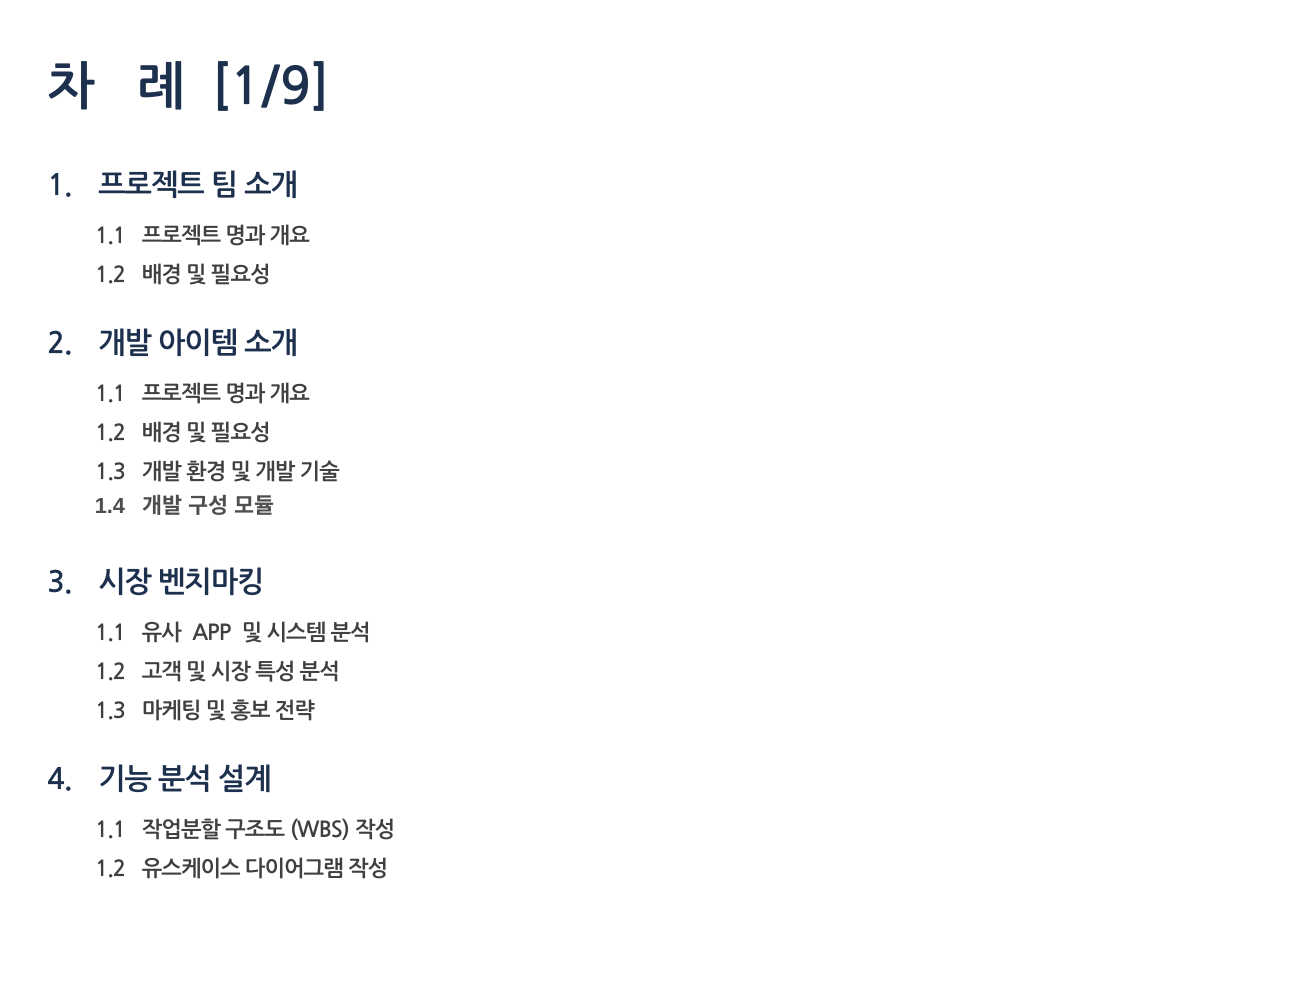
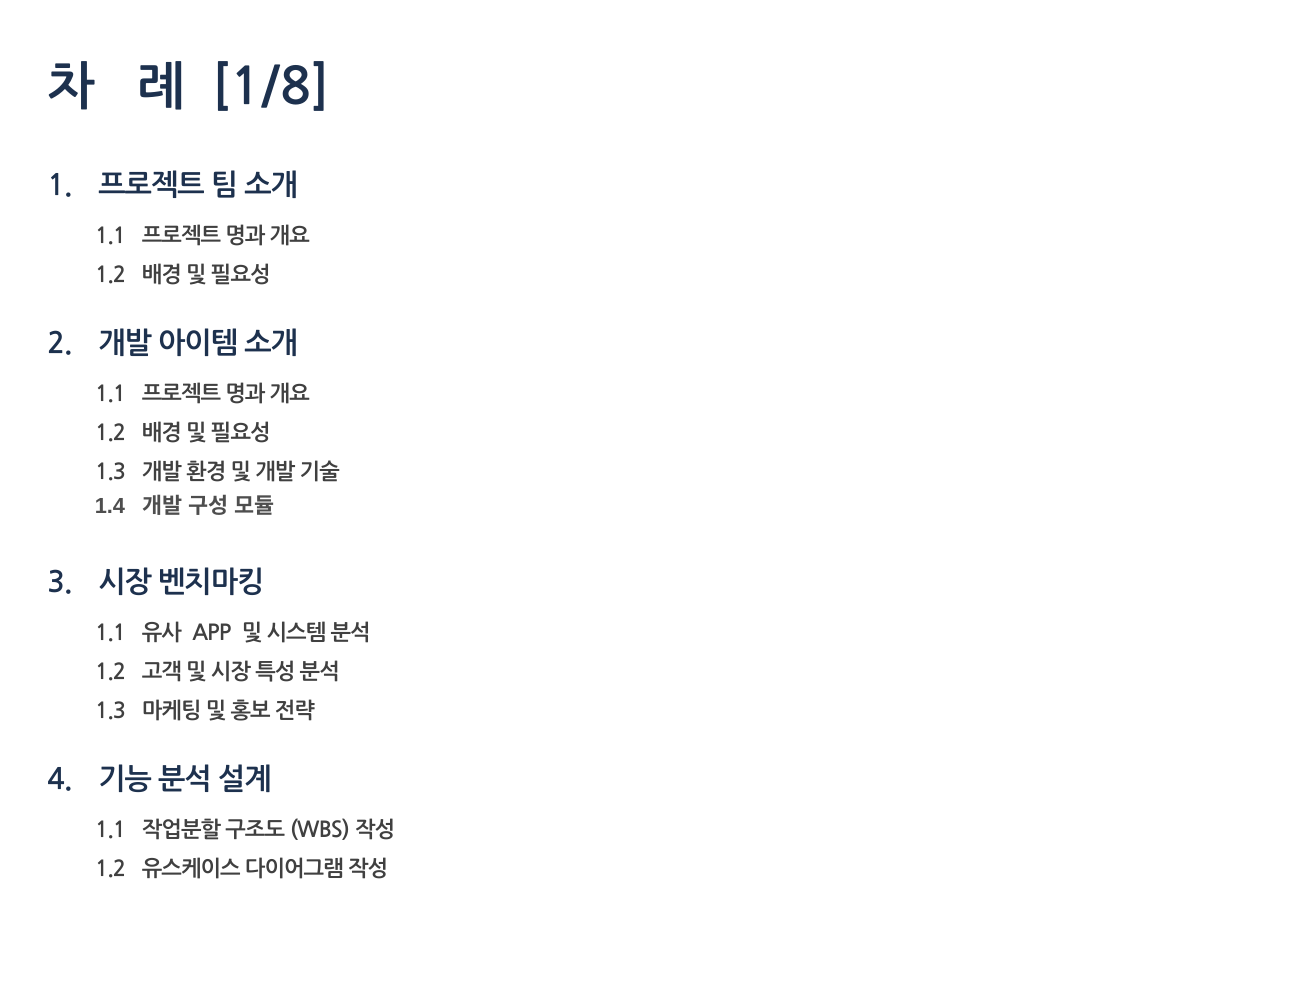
1/9: 1/9 -> 1/8
